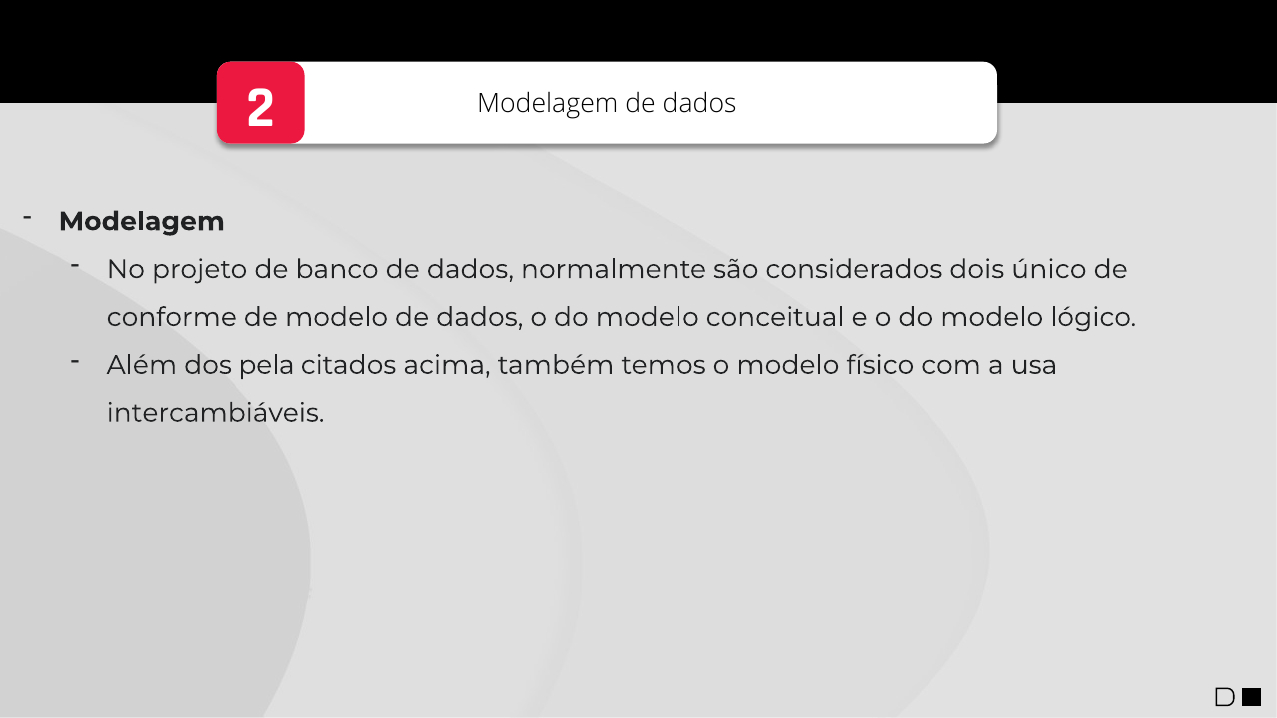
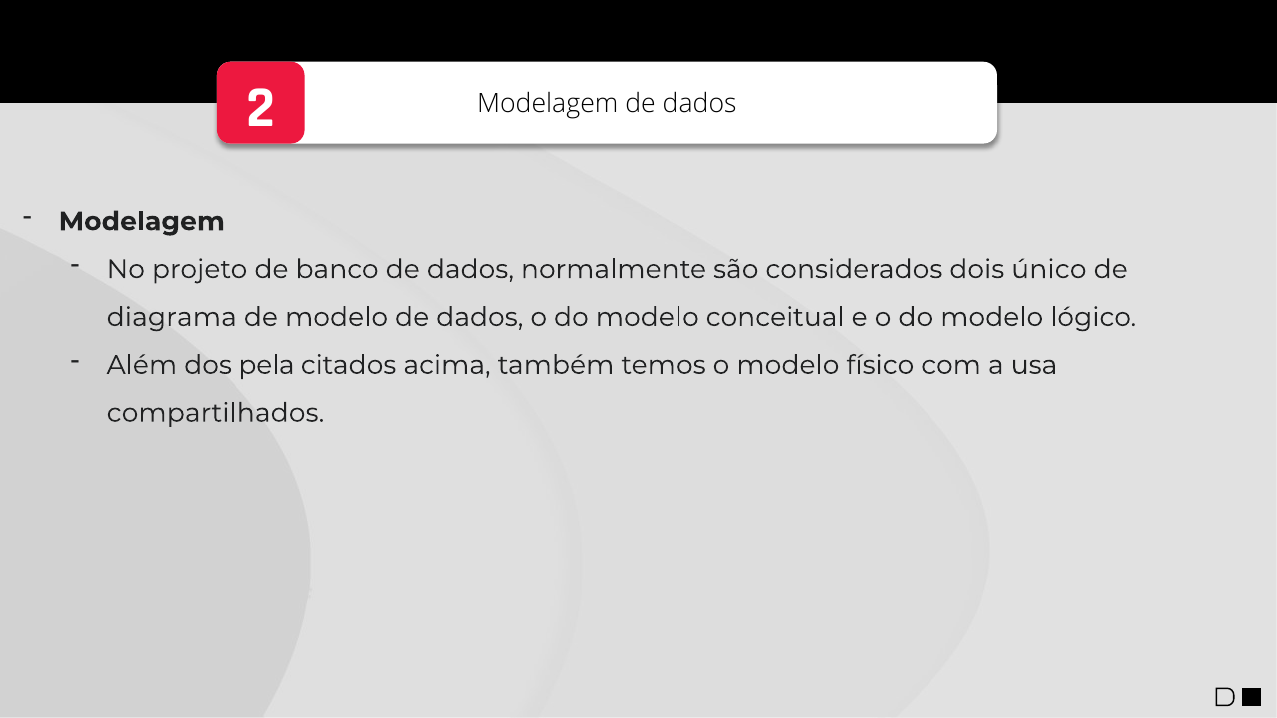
conforme: conforme -> diagrama
intercambiáveis: intercambiáveis -> compartilhados
